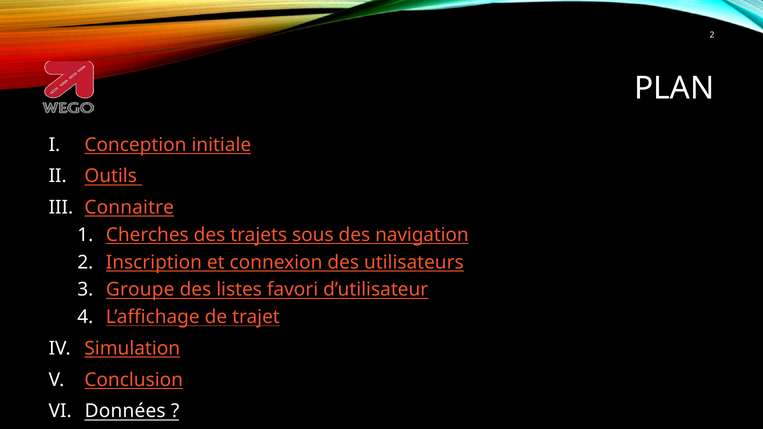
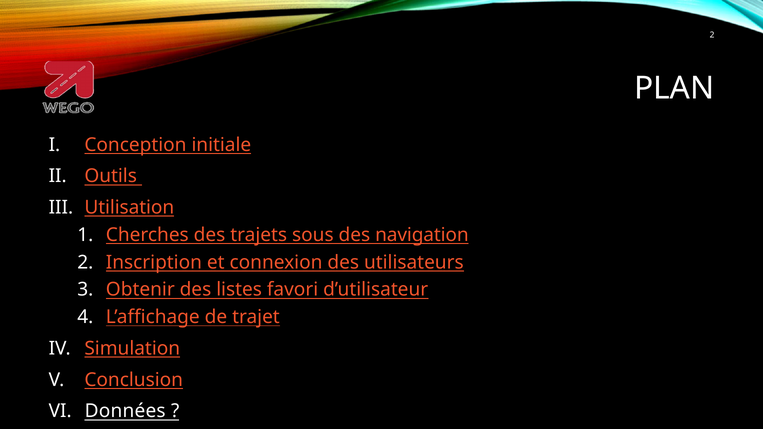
Connaitre: Connaitre -> Utilisation
Groupe: Groupe -> Obtenir
